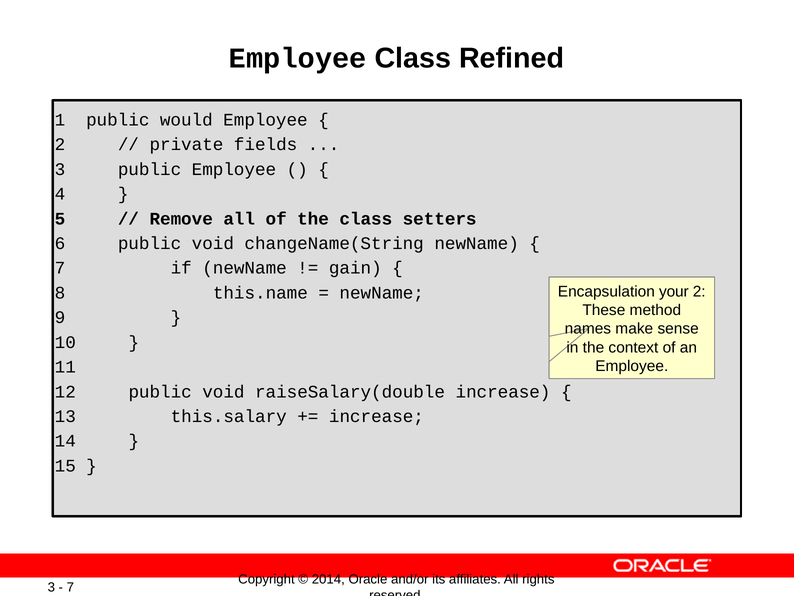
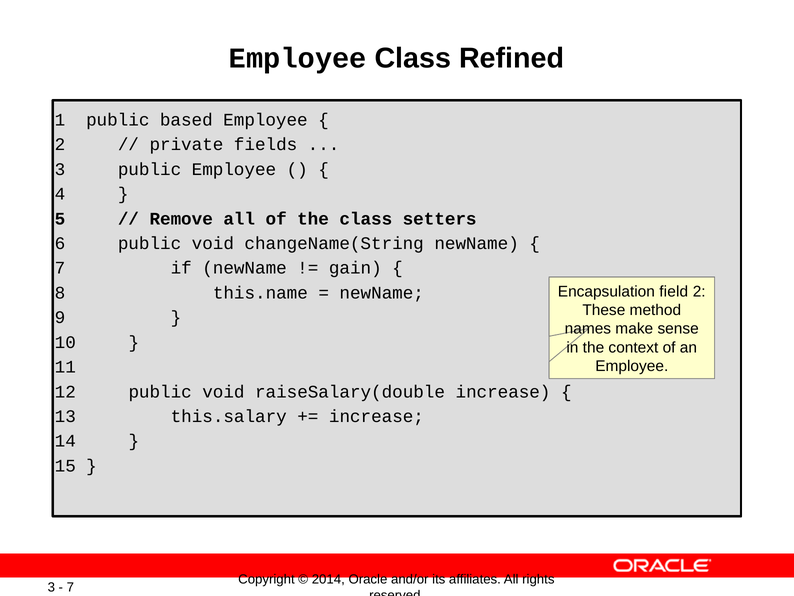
would: would -> based
your: your -> field
